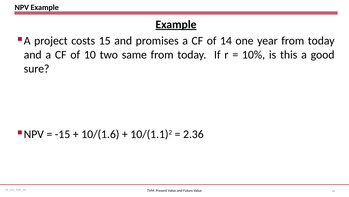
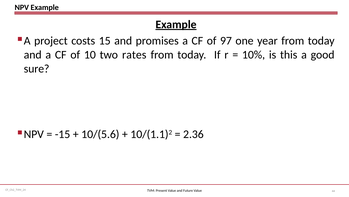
14: 14 -> 97
same: same -> rates
10/(1.6: 10/(1.6 -> 10/(5.6
